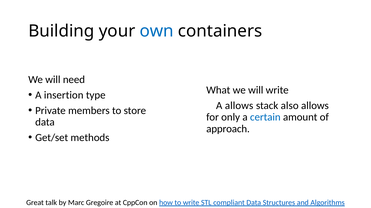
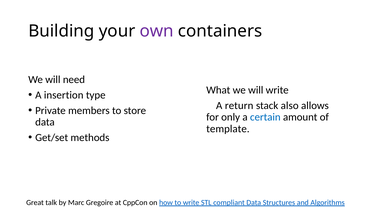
own colour: blue -> purple
A allows: allows -> return
approach: approach -> template
